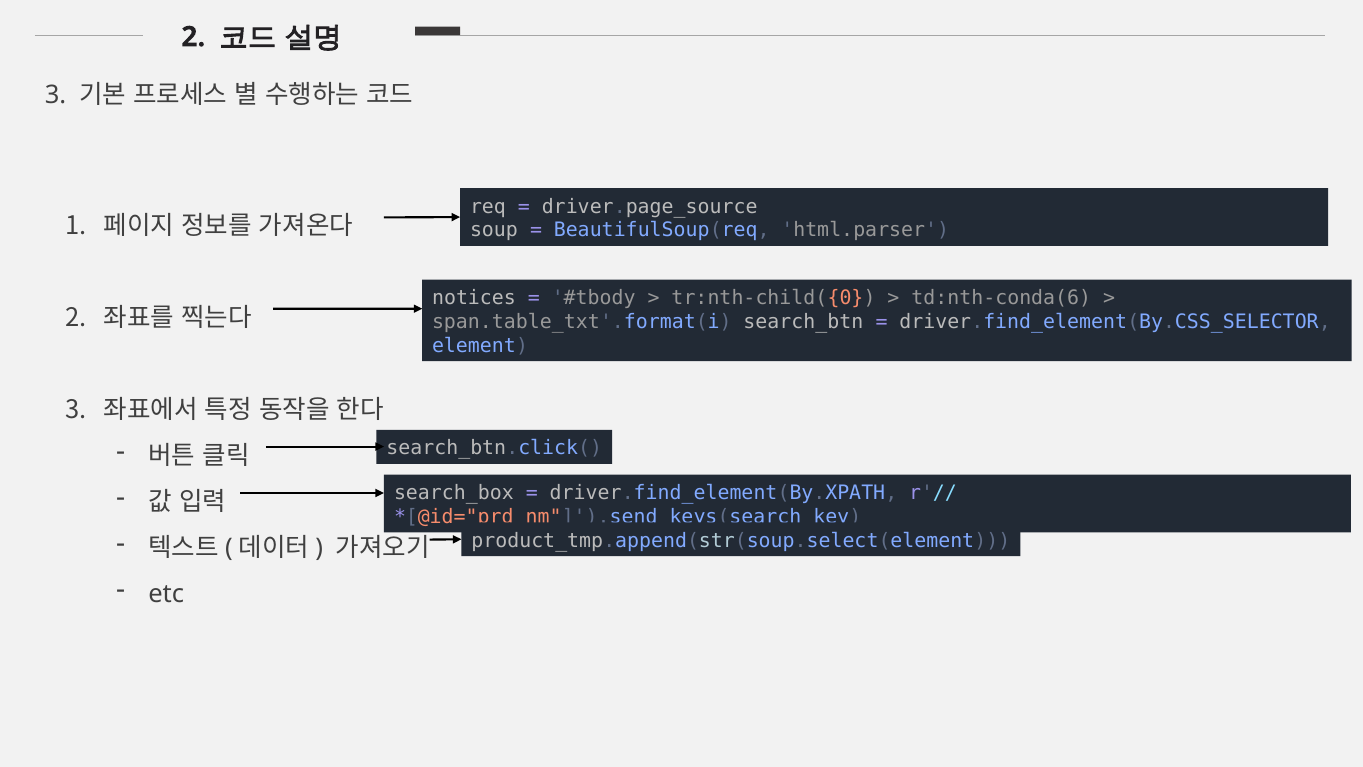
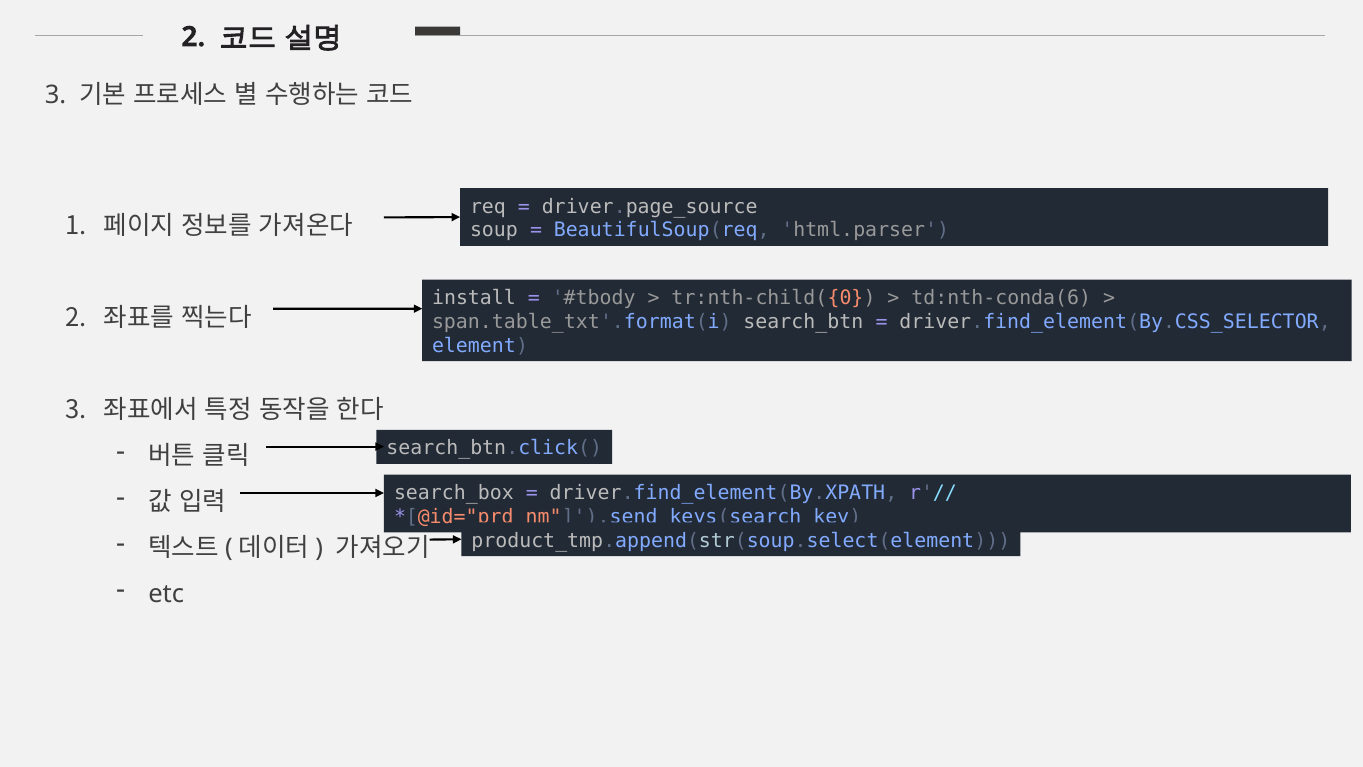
notices: notices -> install
